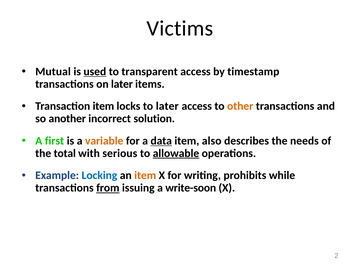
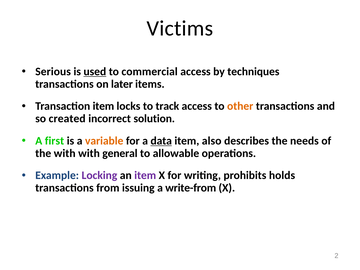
Mutual: Mutual -> Serious
transparent: transparent -> commercial
timestamp: timestamp -> techniques
to later: later -> track
another: another -> created
the total: total -> with
serious: serious -> general
allowable underline: present -> none
Locking colour: blue -> purple
item at (145, 175) colour: orange -> purple
while: while -> holds
from underline: present -> none
write-soon: write-soon -> write-from
